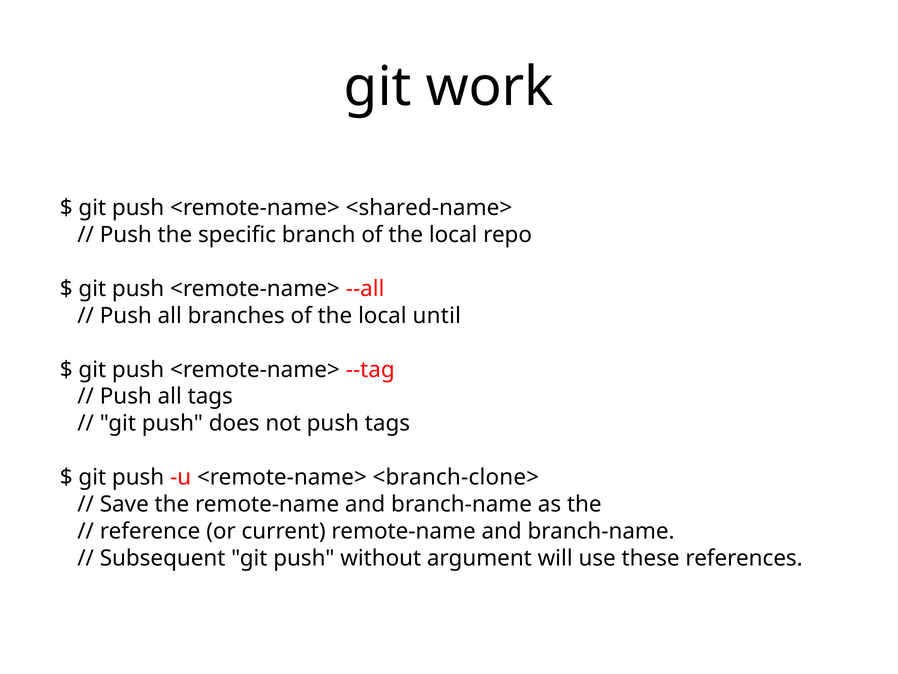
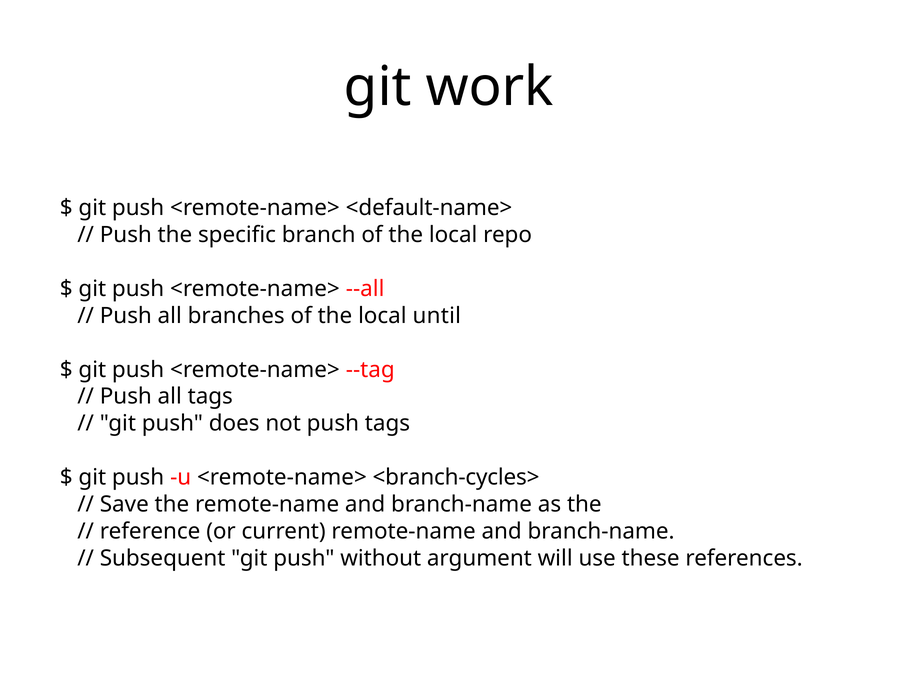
<shared-name>: <shared-name> -> <default-name>
<branch-clone>: <branch-clone> -> <branch-cycles>
